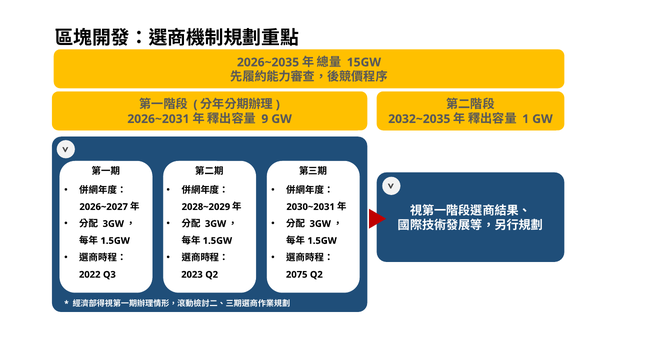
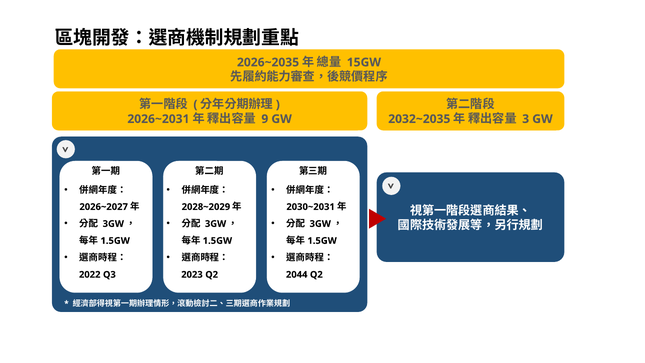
1: 1 -> 3
2075: 2075 -> 2044
